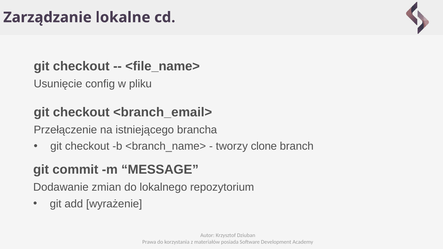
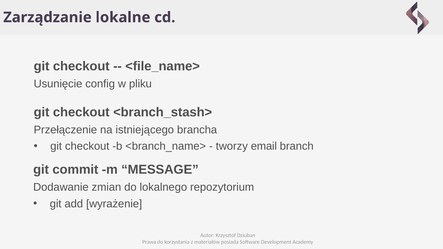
<branch_email>: <branch_email> -> <branch_stash>
clone: clone -> email
